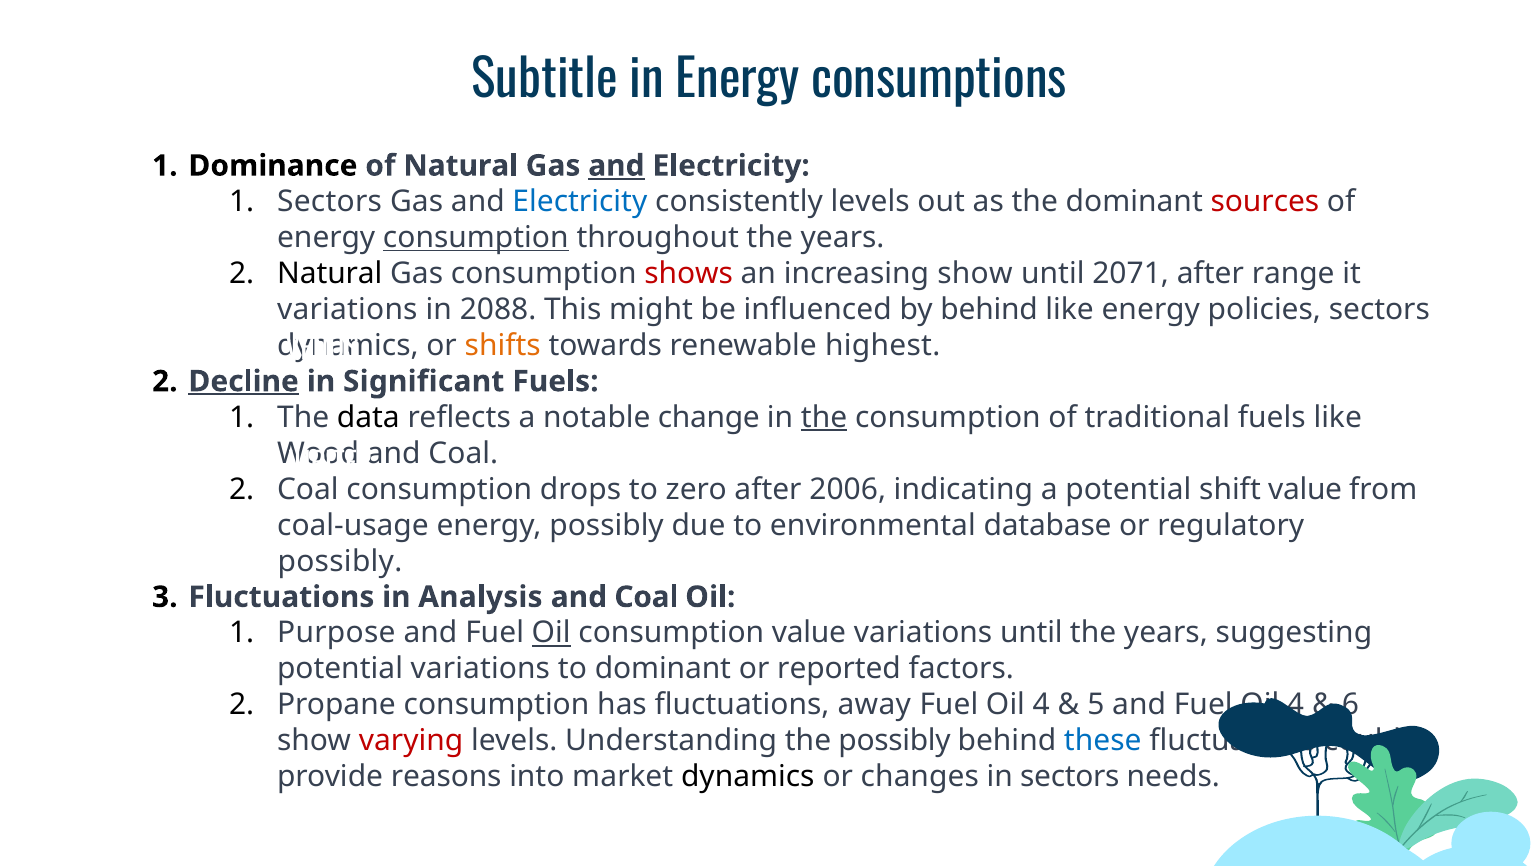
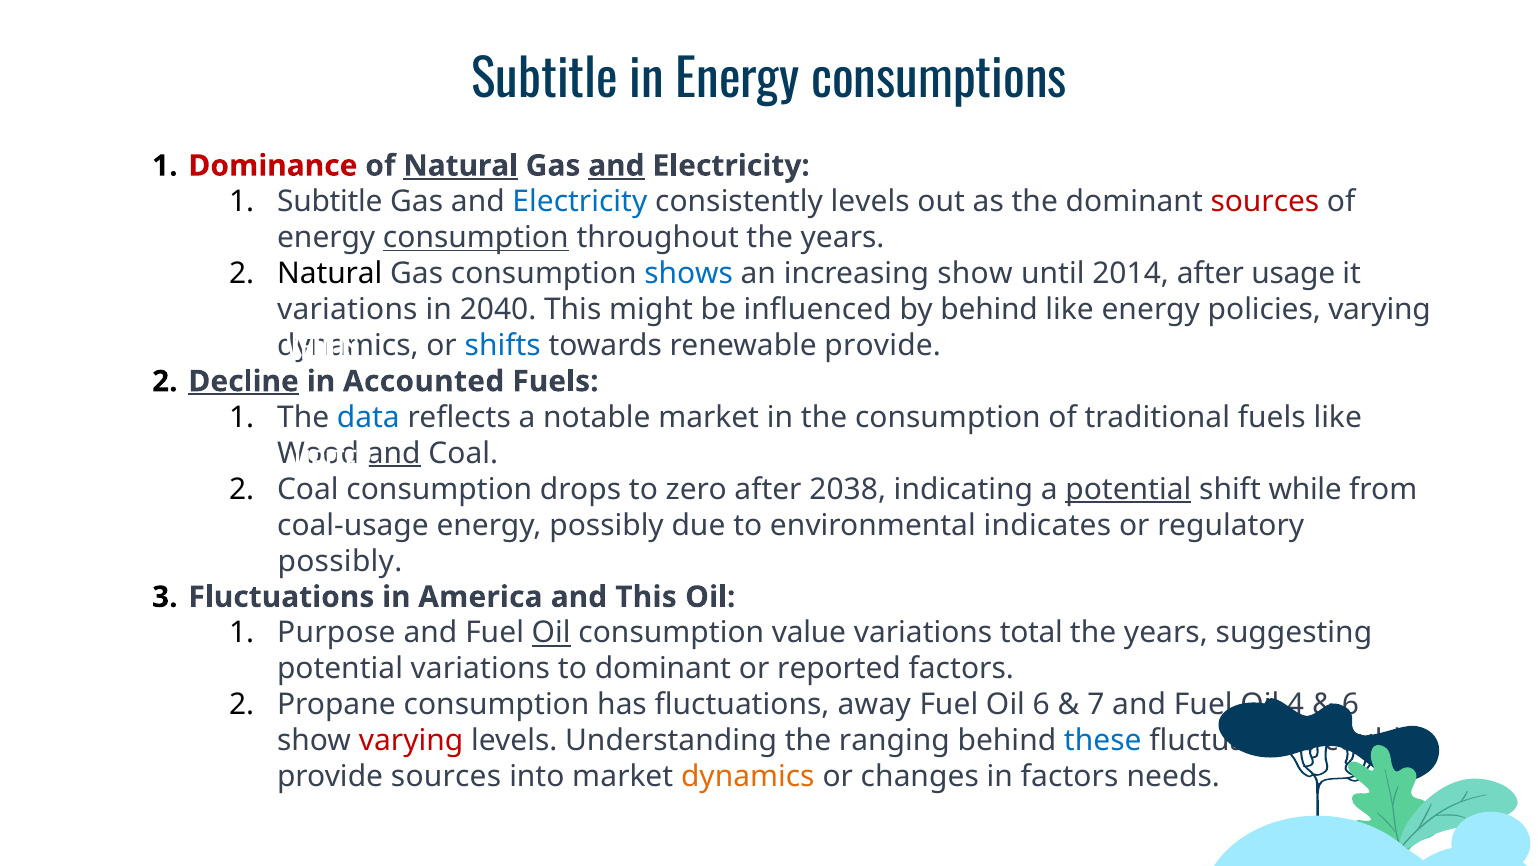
Dominance colour: black -> red
Natural at (461, 166) underline: none -> present
1 Sectors: Sectors -> Subtitle
shows colour: red -> blue
2071: 2071 -> 2014
range: range -> usage
2088: 2088 -> 2040
policies sectors: sectors -> varying
shifts colour: orange -> blue
renewable highest: highest -> provide
Significant: Significant -> Accounted
data colour: black -> blue
notable change: change -> market
the at (824, 417) underline: present -> none
and at (394, 453) underline: none -> present
2006: 2006 -> 2038
potential at (1128, 489) underline: none -> present
shift value: value -> while
database: database -> indicates
Analysis: Analysis -> America
Coal at (646, 597): Coal -> This
variations until: until -> total
4 at (1041, 705): 4 -> 6
5: 5 -> 7
the possibly: possibly -> ranging
provide reasons: reasons -> sources
dynamics at (748, 777) colour: black -> orange
in sectors: sectors -> factors
